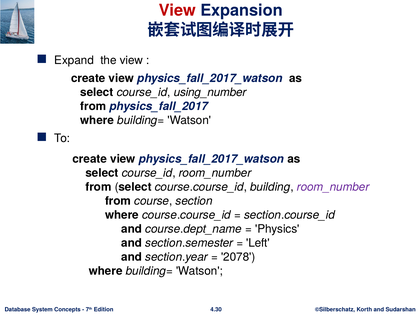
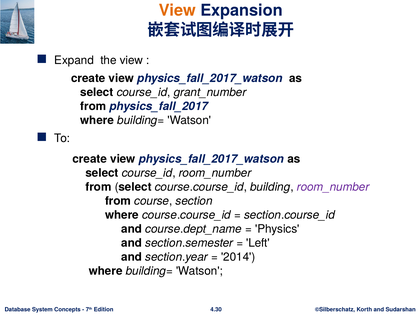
View at (177, 10) colour: red -> orange
using_number: using_number -> grant_number
2078: 2078 -> 2014
